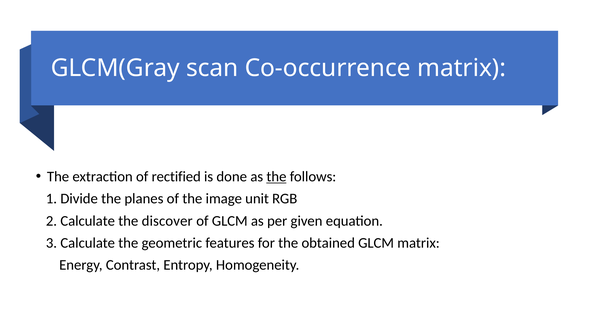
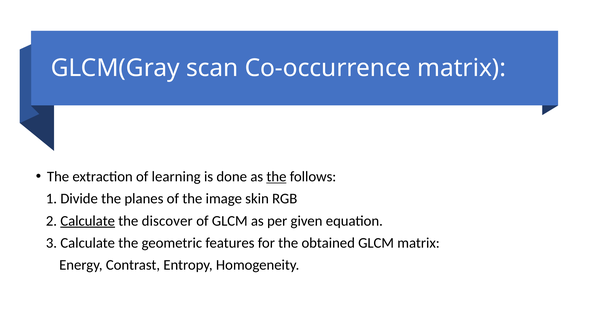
rectified: rectified -> learning
unit: unit -> skin
Calculate at (88, 220) underline: none -> present
